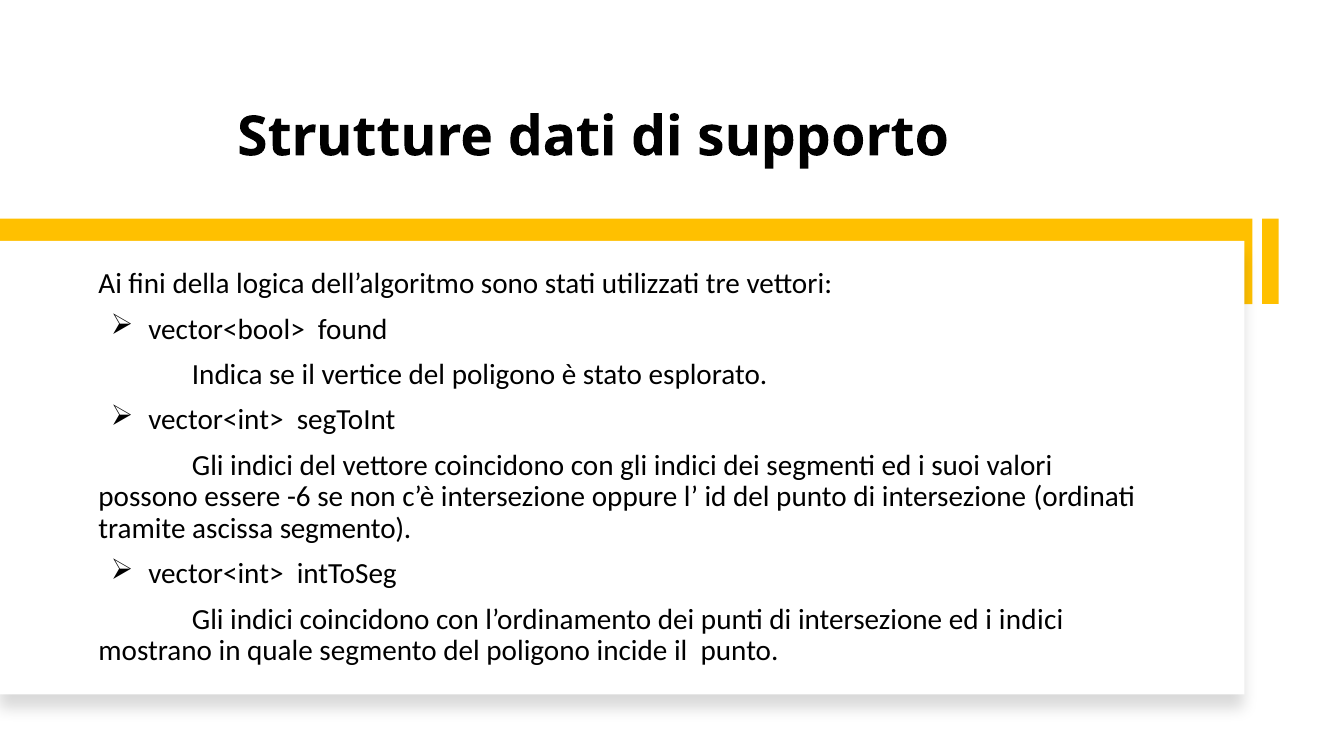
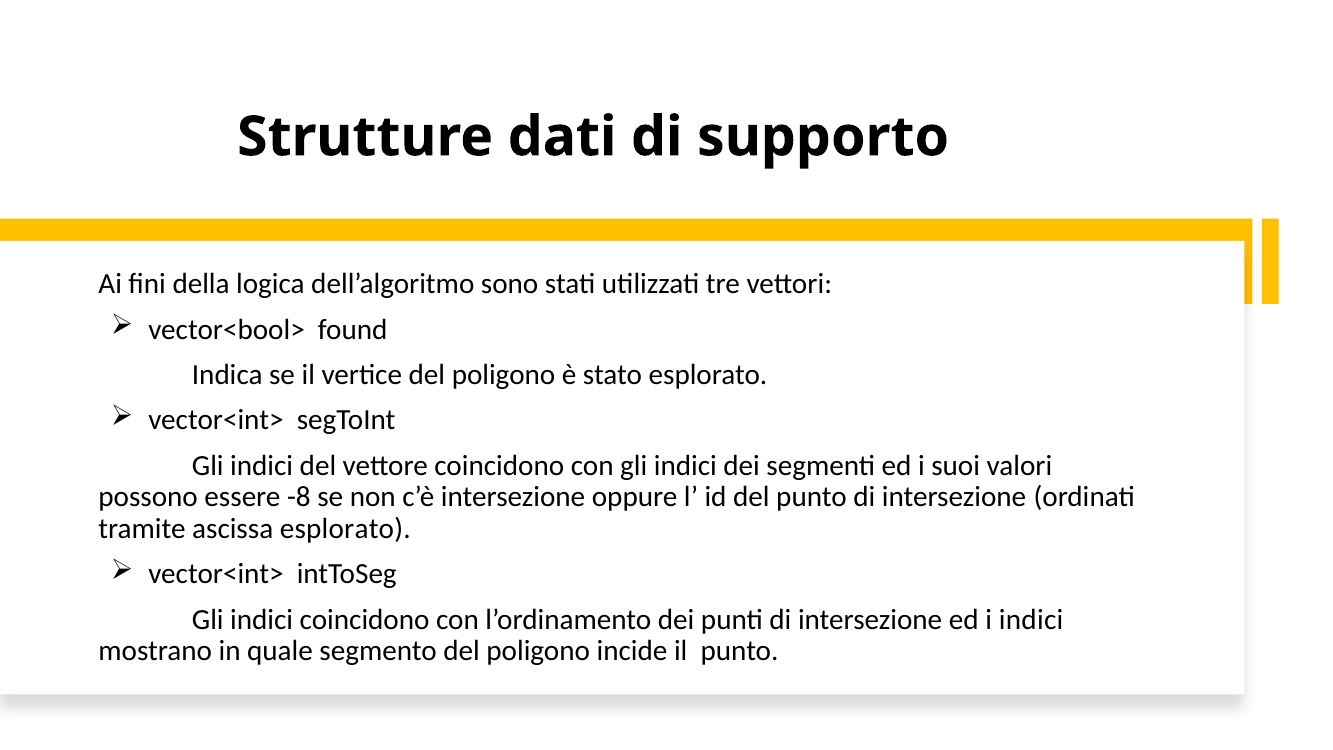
-6: -6 -> -8
ascissa segmento: segmento -> esplorato
